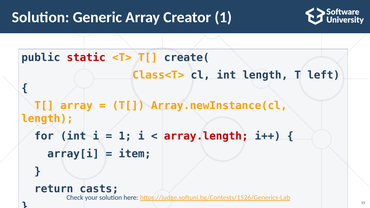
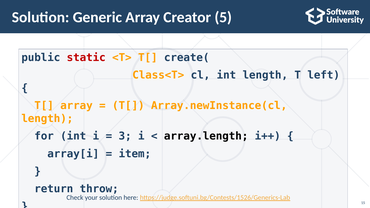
Creator 1: 1 -> 5
1 at (125, 136): 1 -> 3
array.length colour: red -> black
casts: casts -> throw
